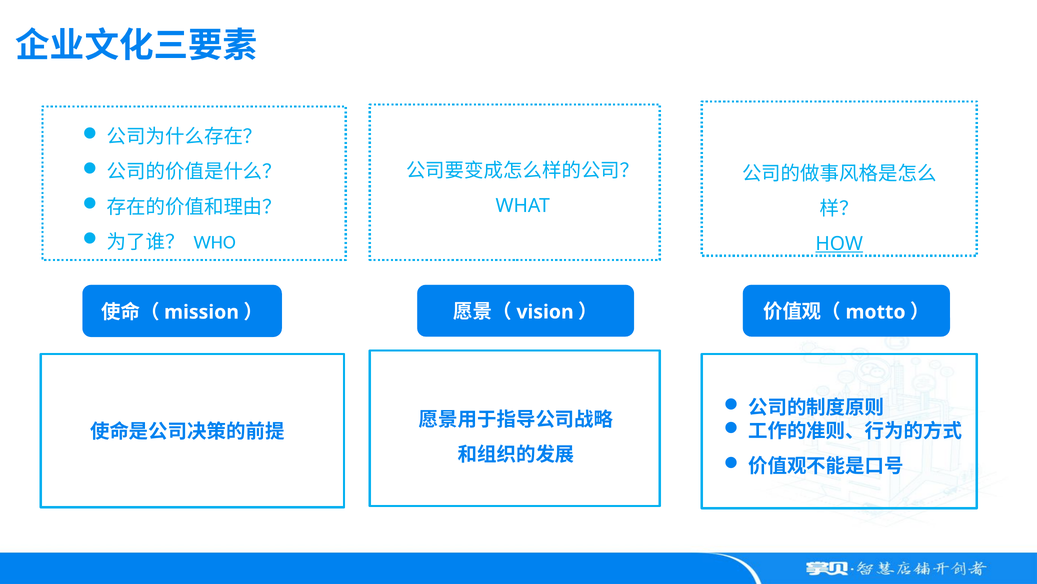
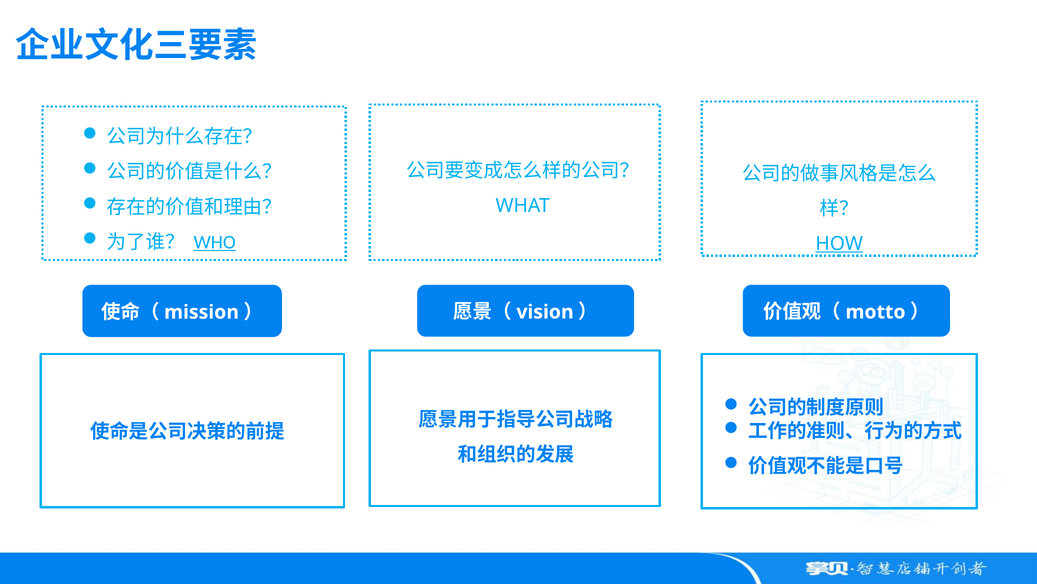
WHO underline: none -> present
